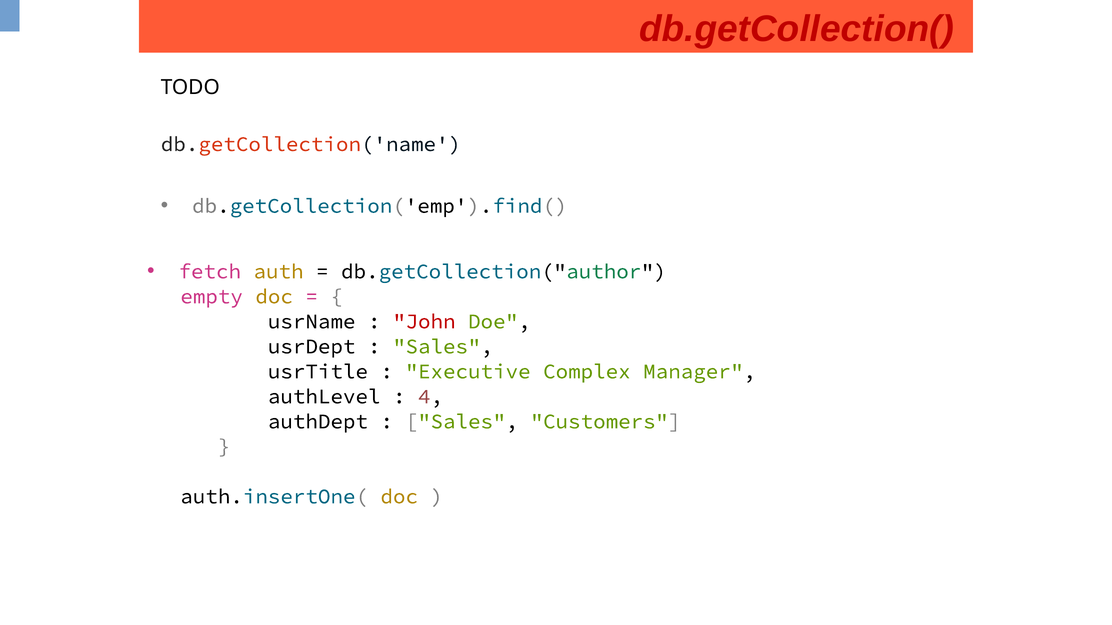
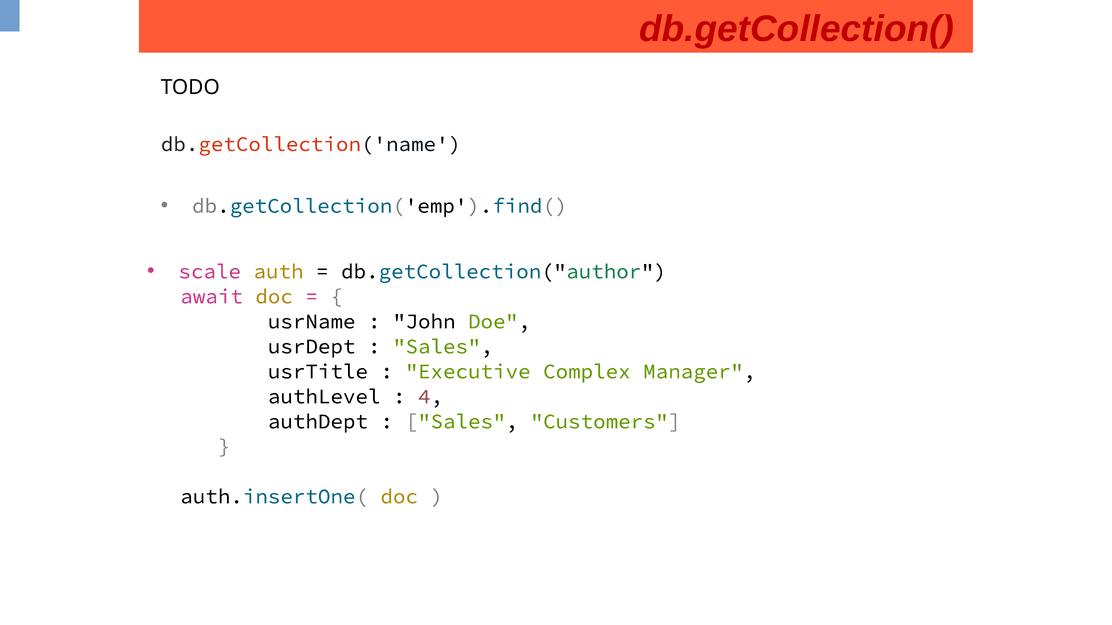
fetch: fetch -> scale
empty: empty -> await
John colour: red -> black
